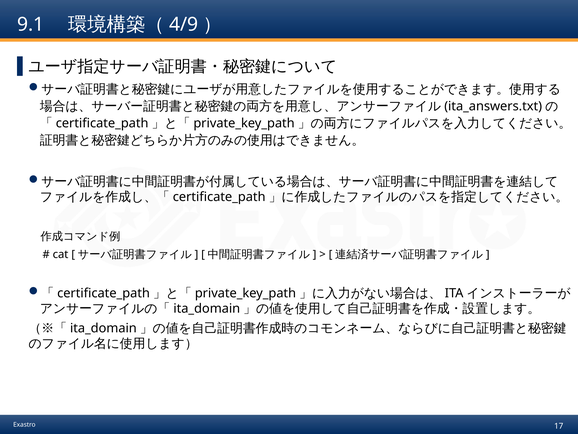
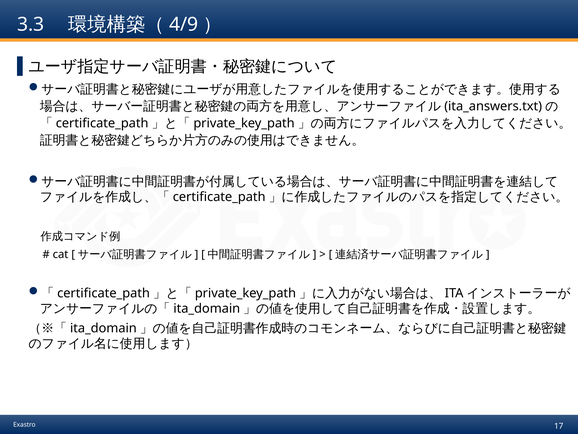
9.1: 9.1 -> 3.3
